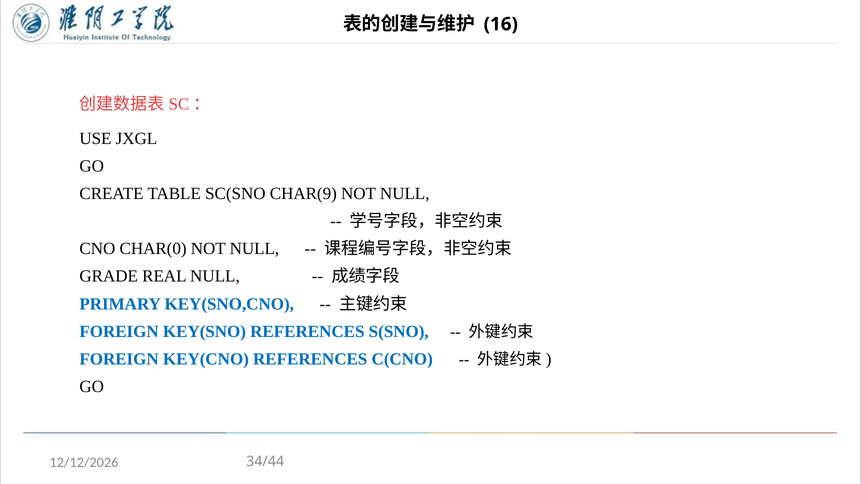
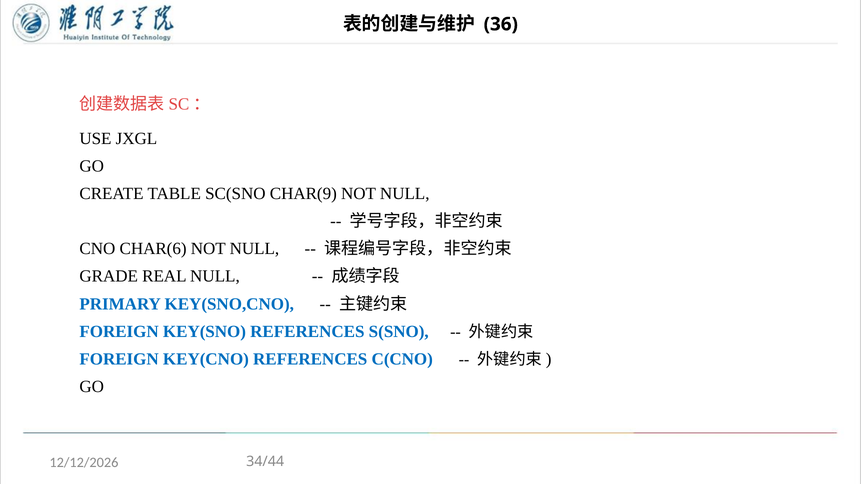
16: 16 -> 36
CHAR(0: CHAR(0 -> CHAR(6
